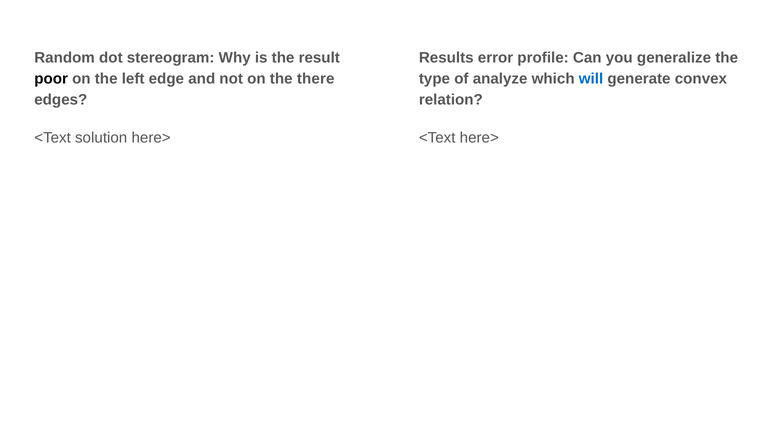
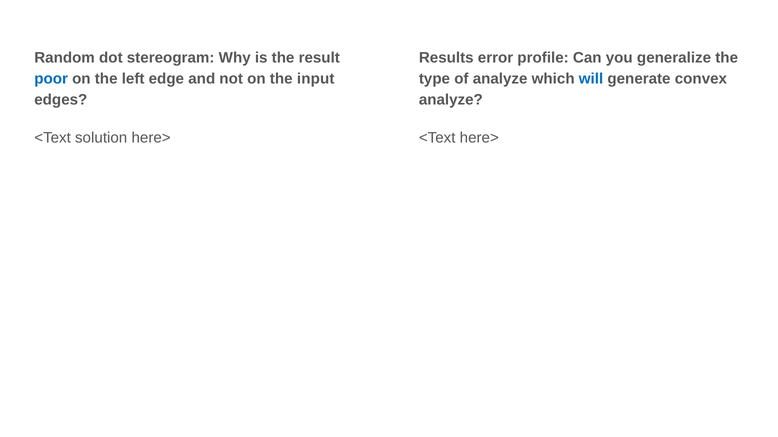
poor colour: black -> blue
there: there -> input
relation at (451, 100): relation -> analyze
